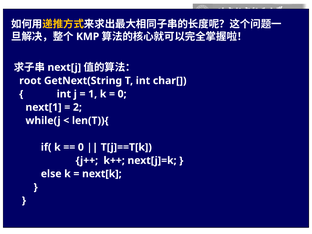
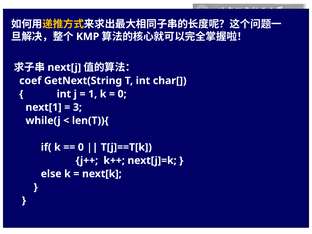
root: root -> coef
2: 2 -> 3
